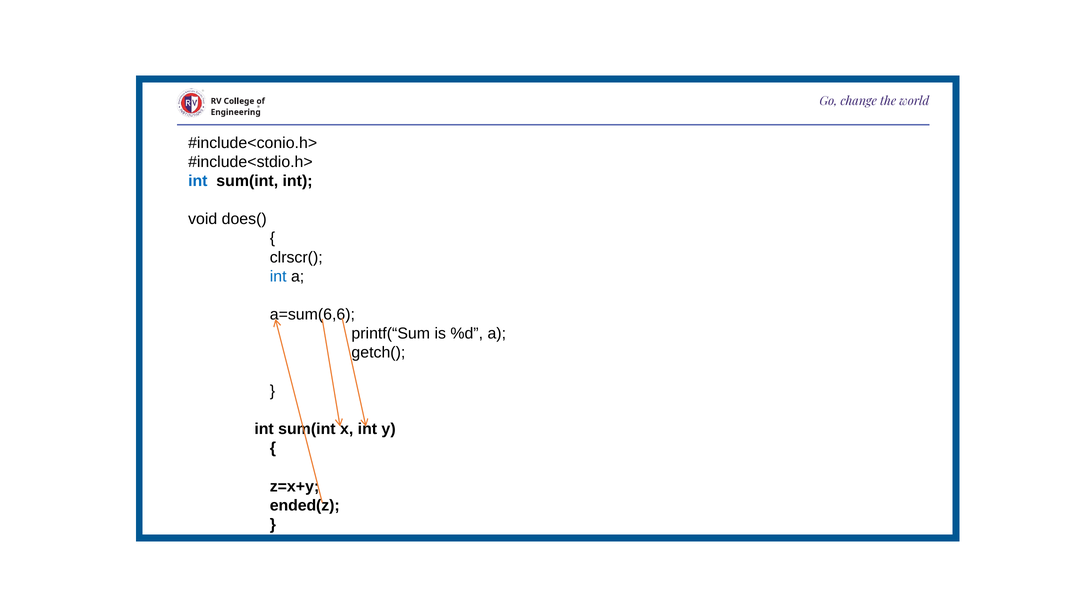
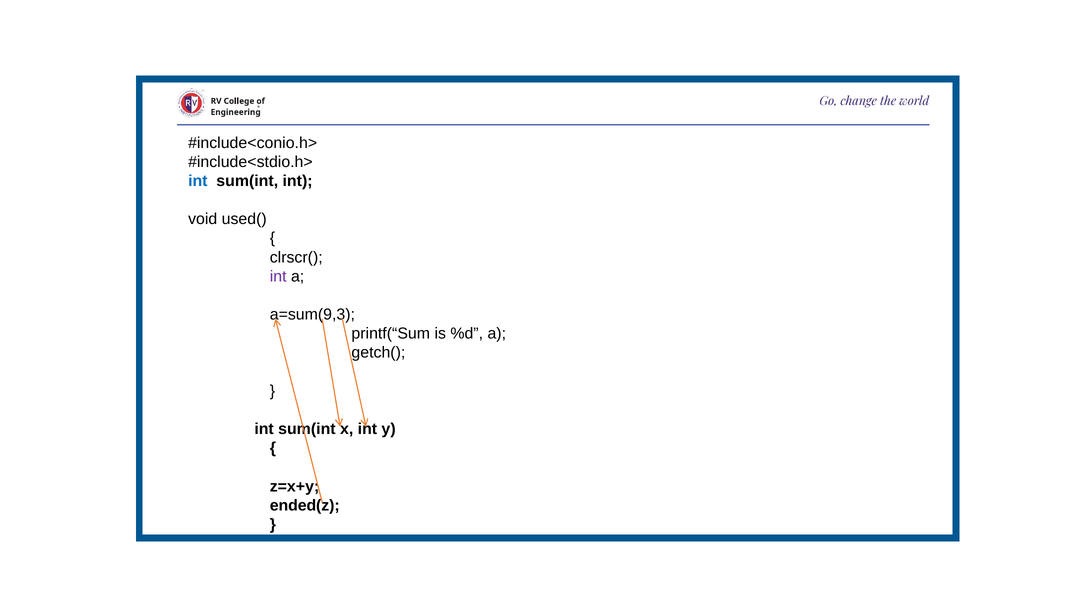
does(: does( -> used(
int at (278, 277) colour: blue -> purple
a=sum(6,6: a=sum(6,6 -> a=sum(9,3
